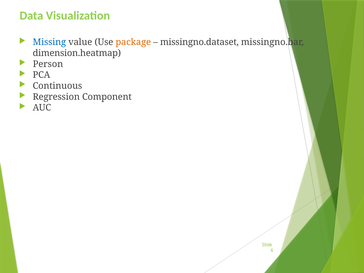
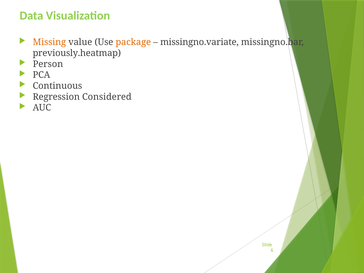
Missing colour: blue -> orange
missingno.dataset: missingno.dataset -> missingno.variate
dimension.heatmap: dimension.heatmap -> previously.heatmap
Component: Component -> Considered
